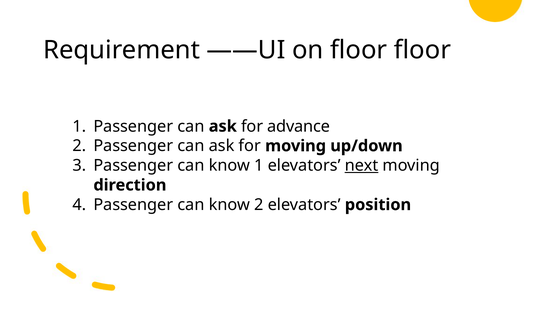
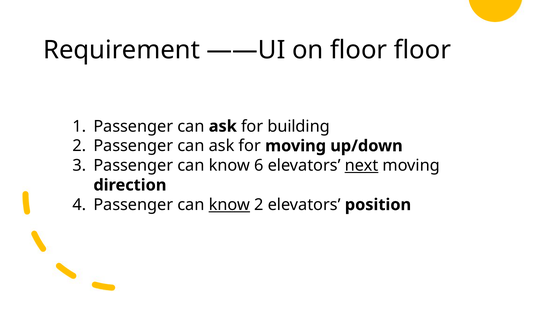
advance: advance -> building
know 1: 1 -> 6
know at (229, 205) underline: none -> present
